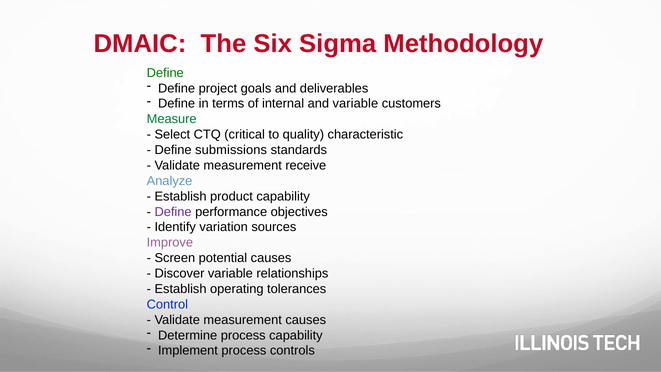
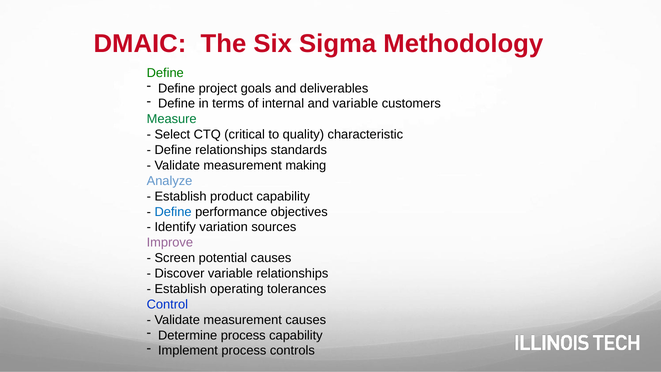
Define submissions: submissions -> relationships
receive: receive -> making
Define at (173, 212) colour: purple -> blue
